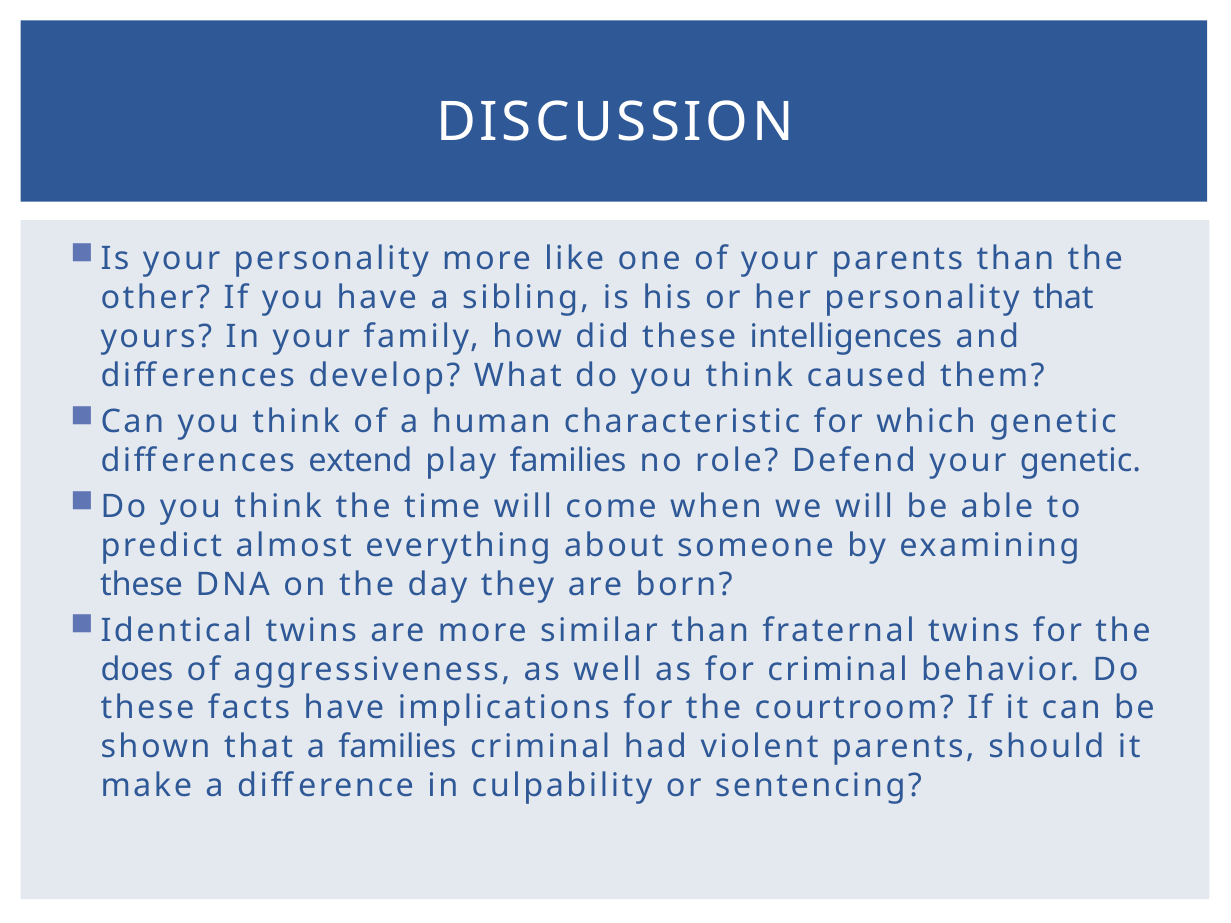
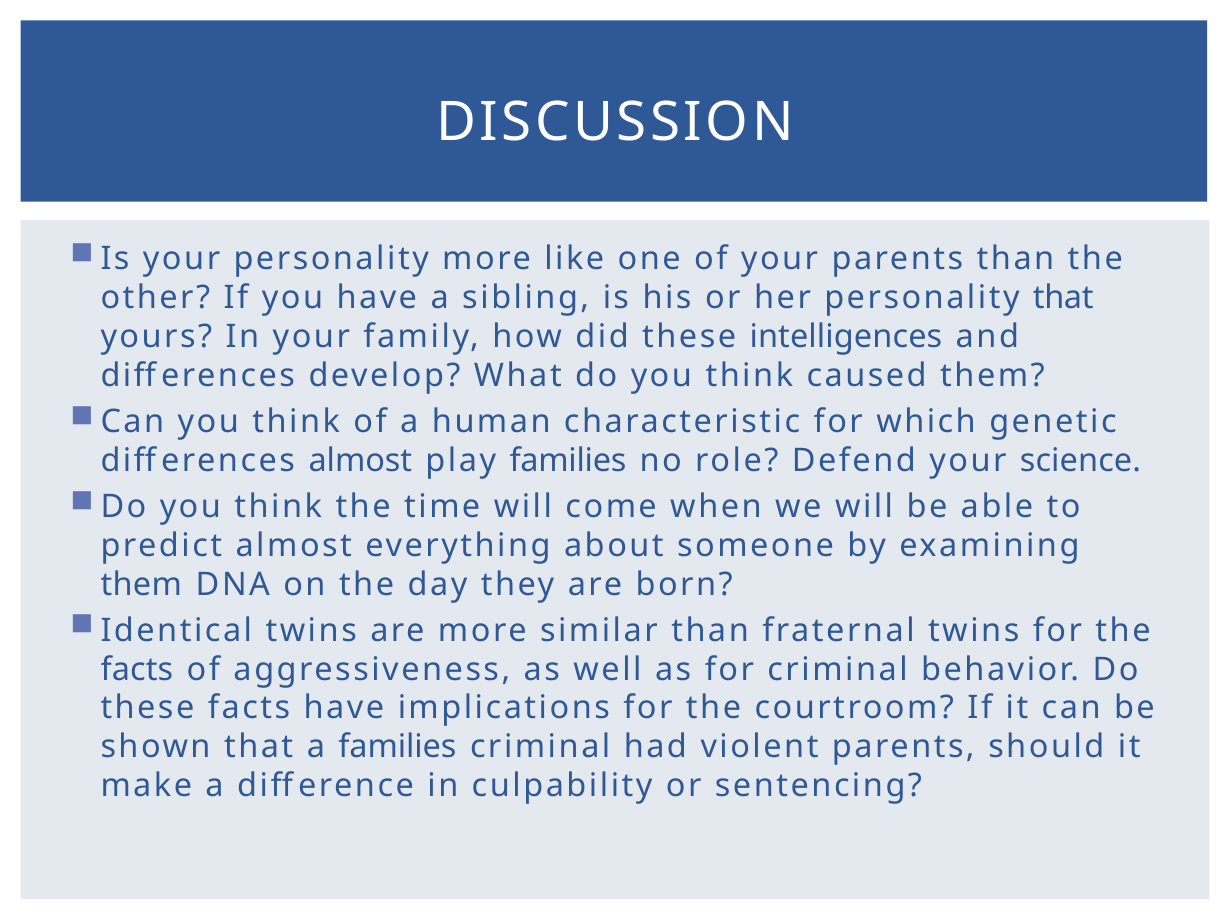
differences extend: extend -> almost
your genetic: genetic -> science
these at (142, 585): these -> them
does at (137, 669): does -> facts
